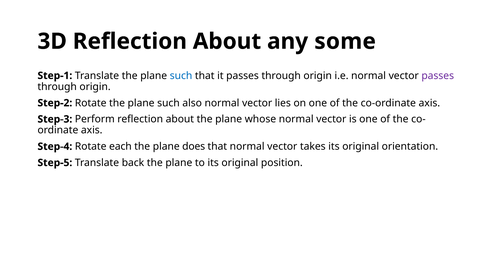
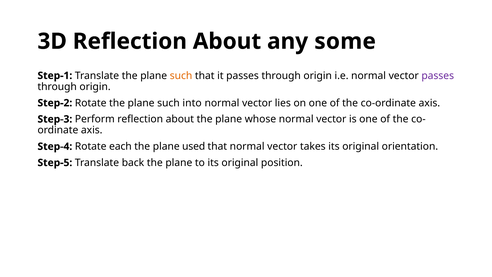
such at (181, 76) colour: blue -> orange
also: also -> into
does: does -> used
